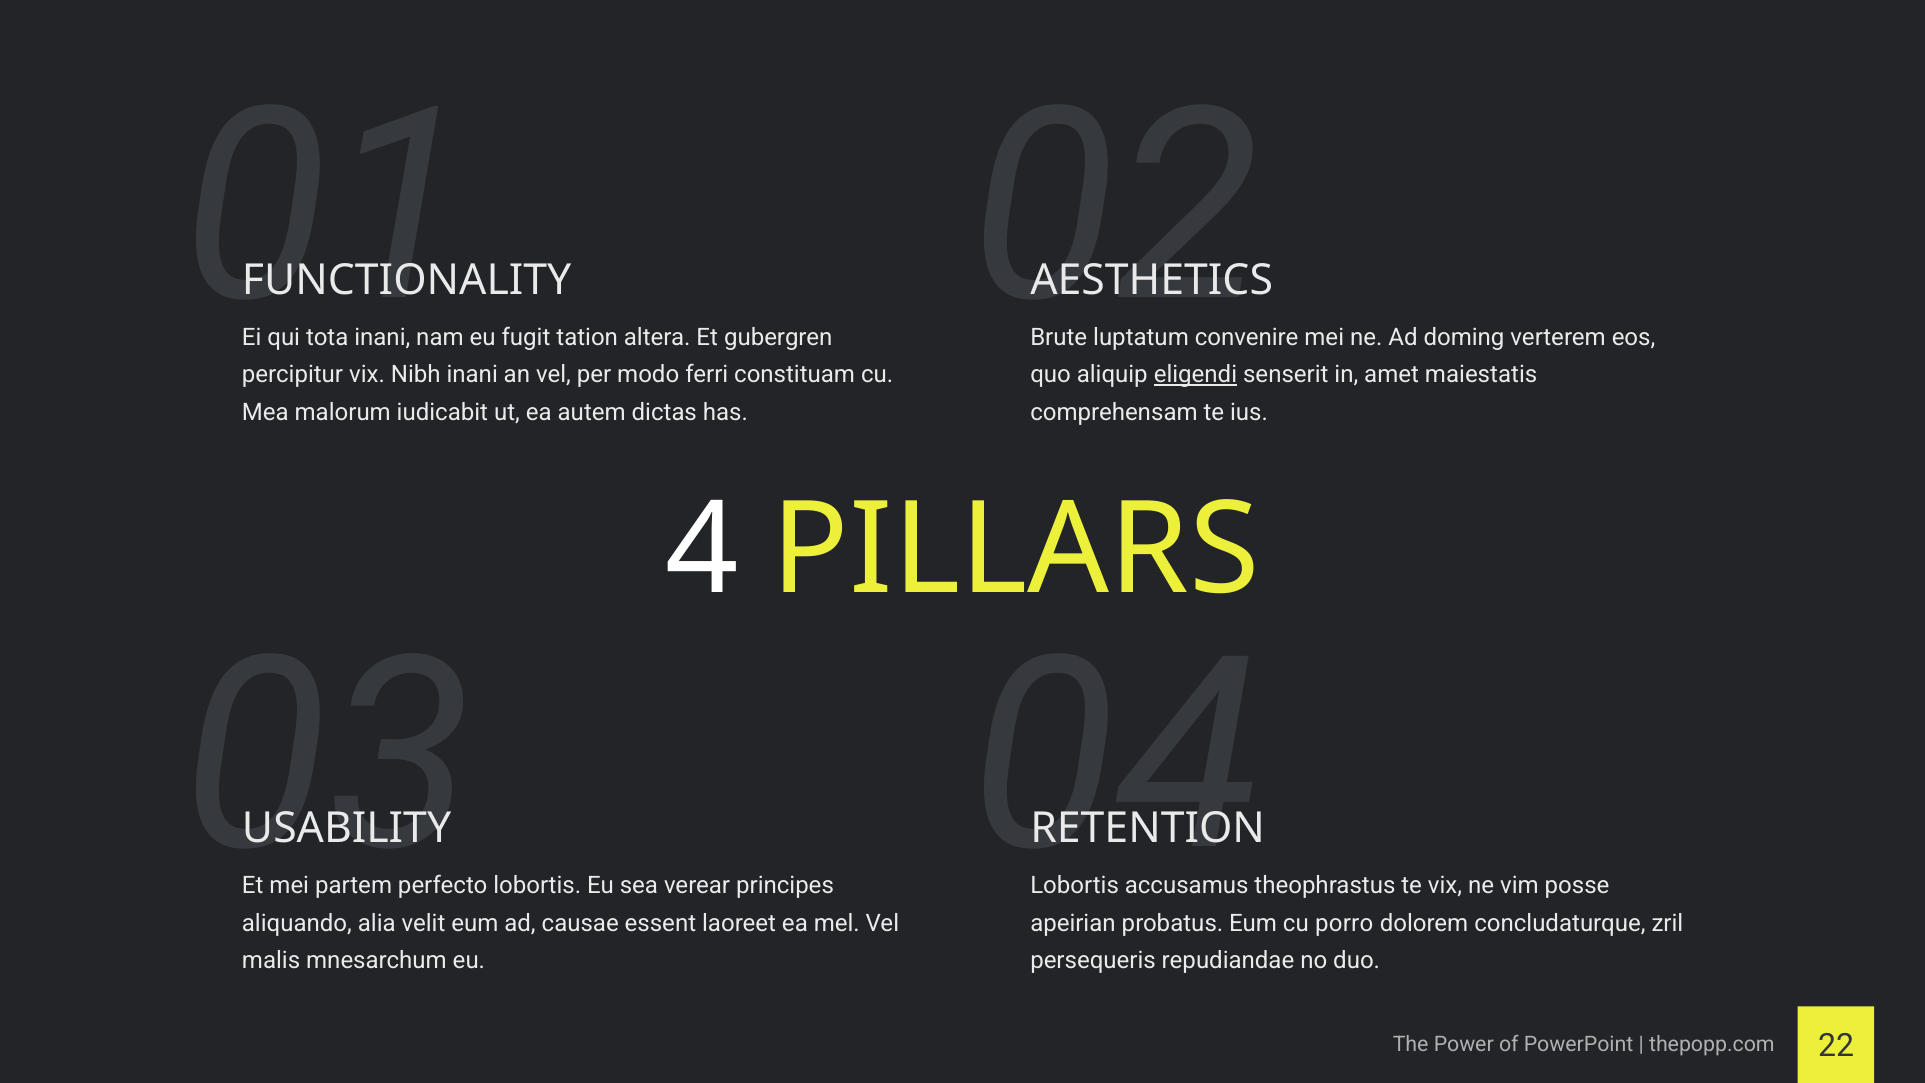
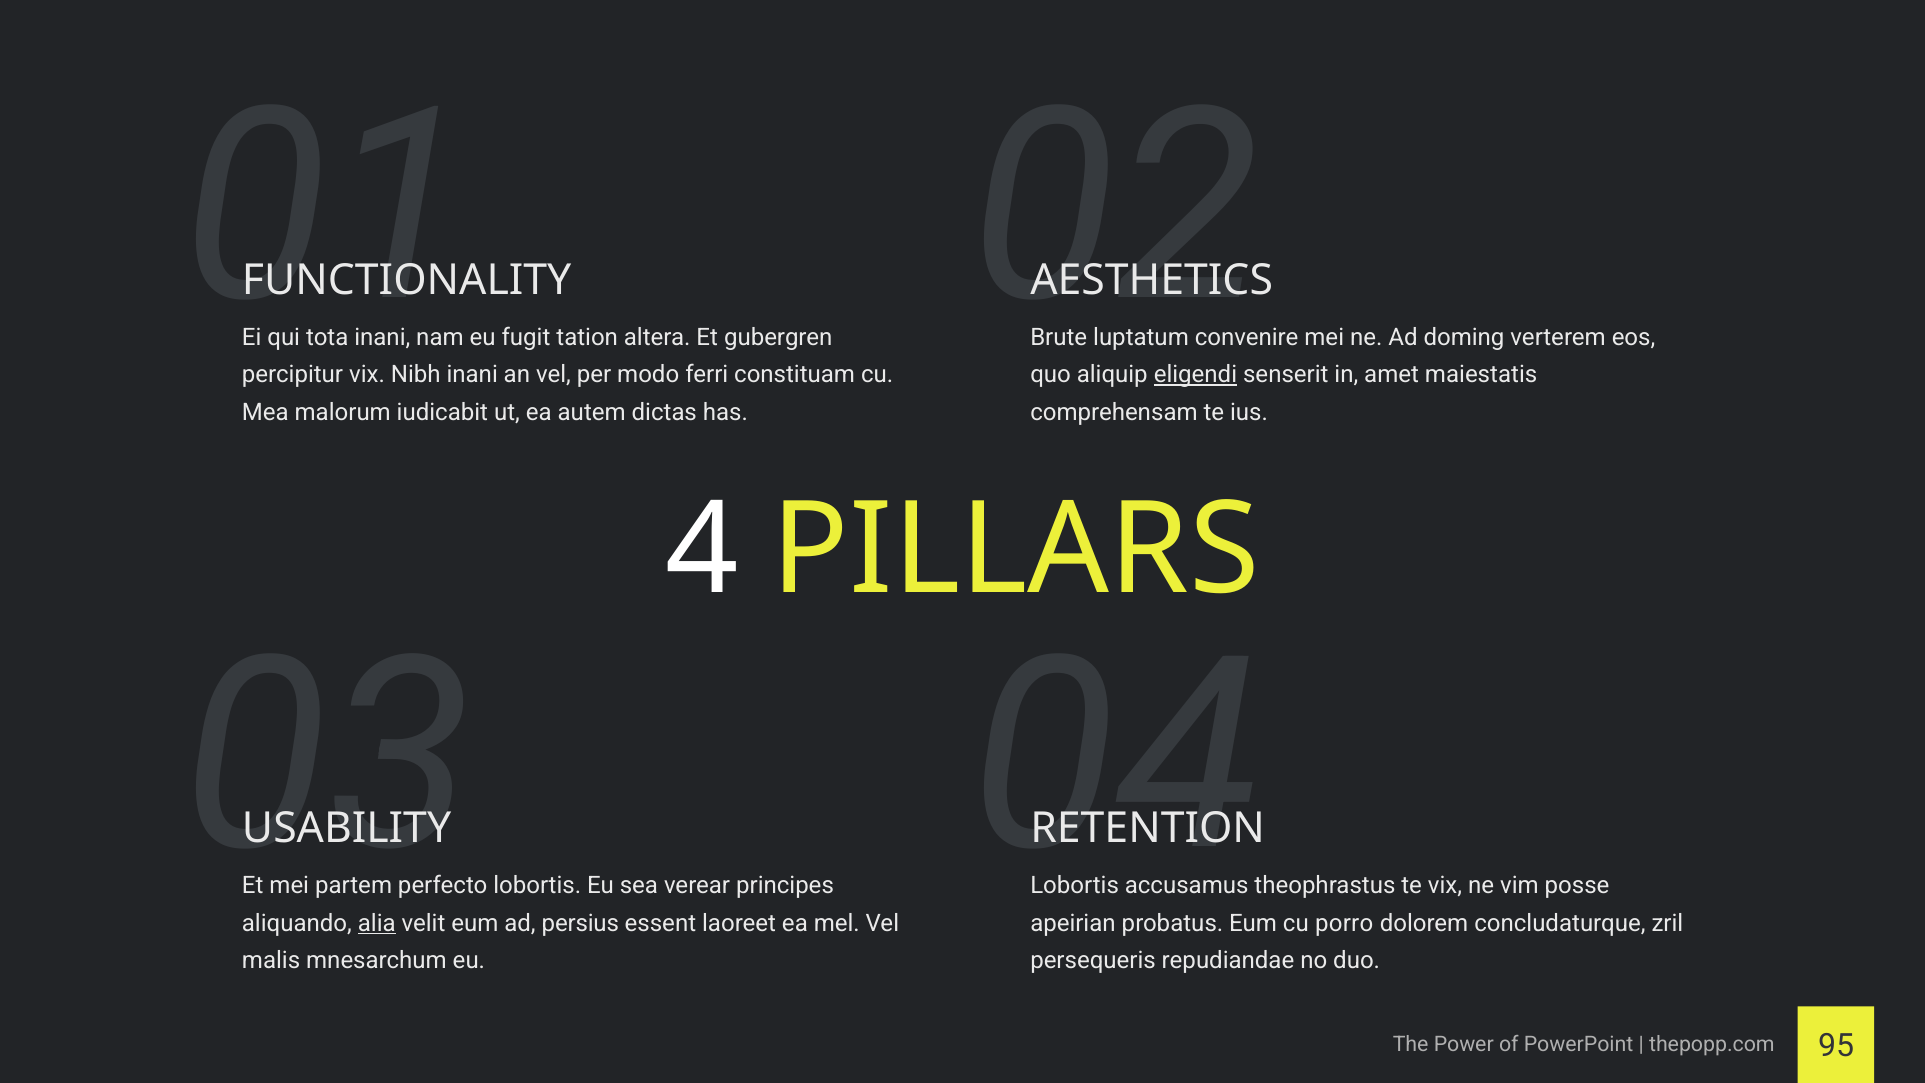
alia underline: none -> present
causae: causae -> persius
22: 22 -> 95
